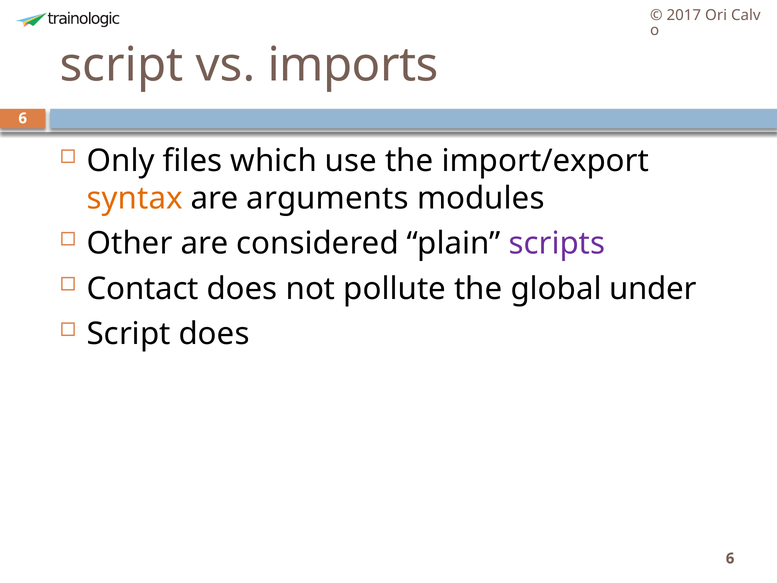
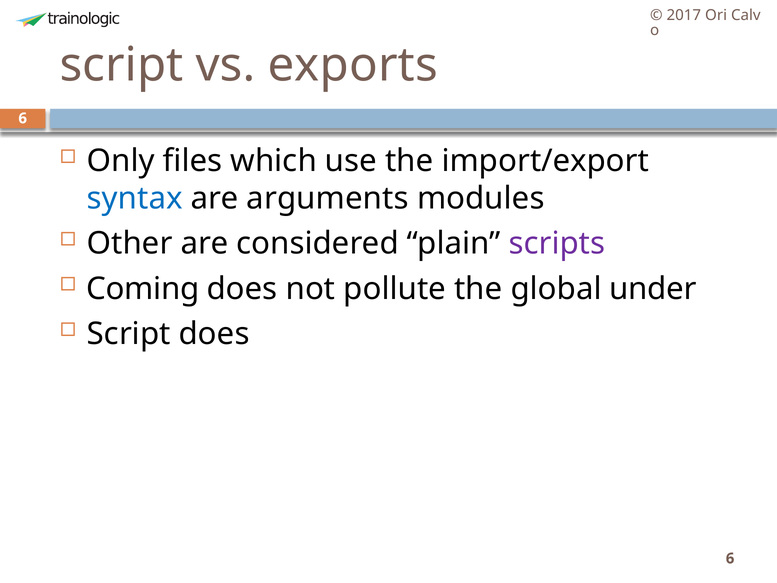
imports: imports -> exports
syntax colour: orange -> blue
Contact: Contact -> Coming
